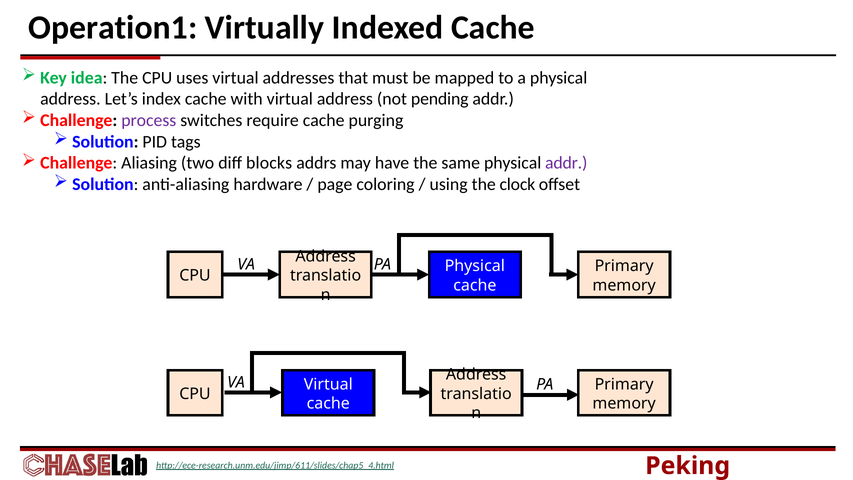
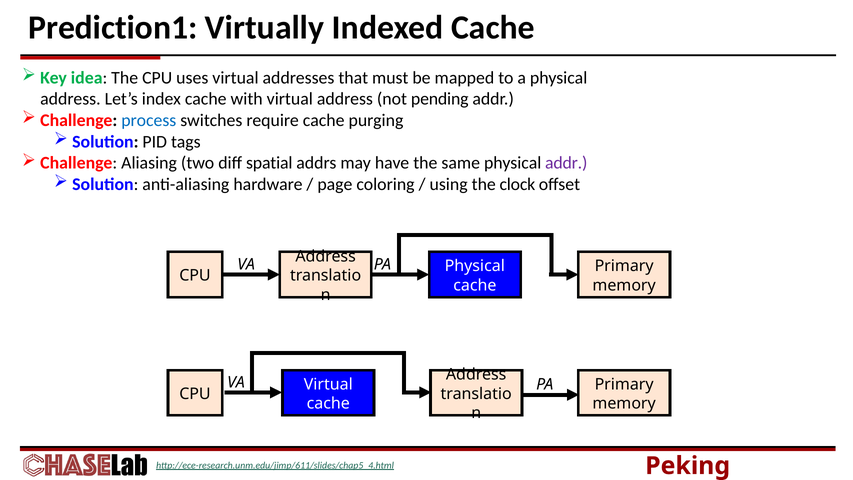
Operation1: Operation1 -> Prediction1
process colour: purple -> blue
blocks: blocks -> spatial
